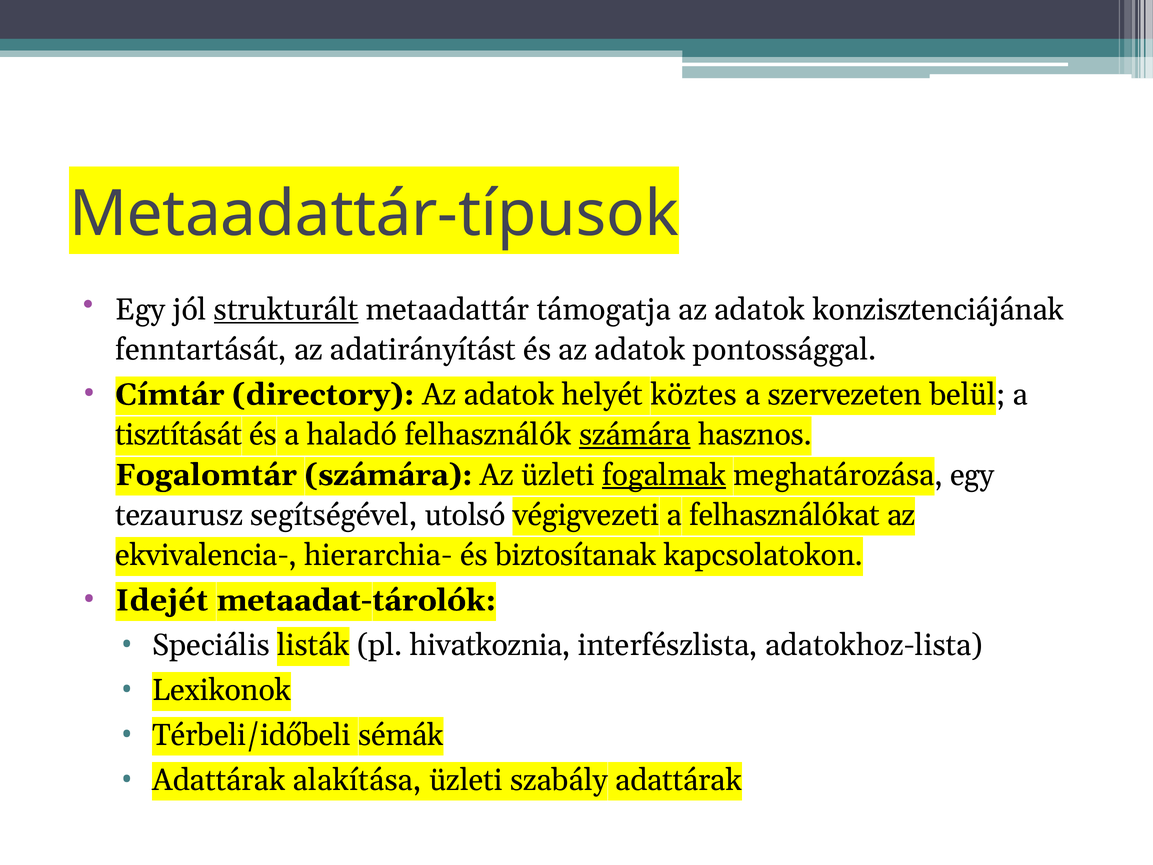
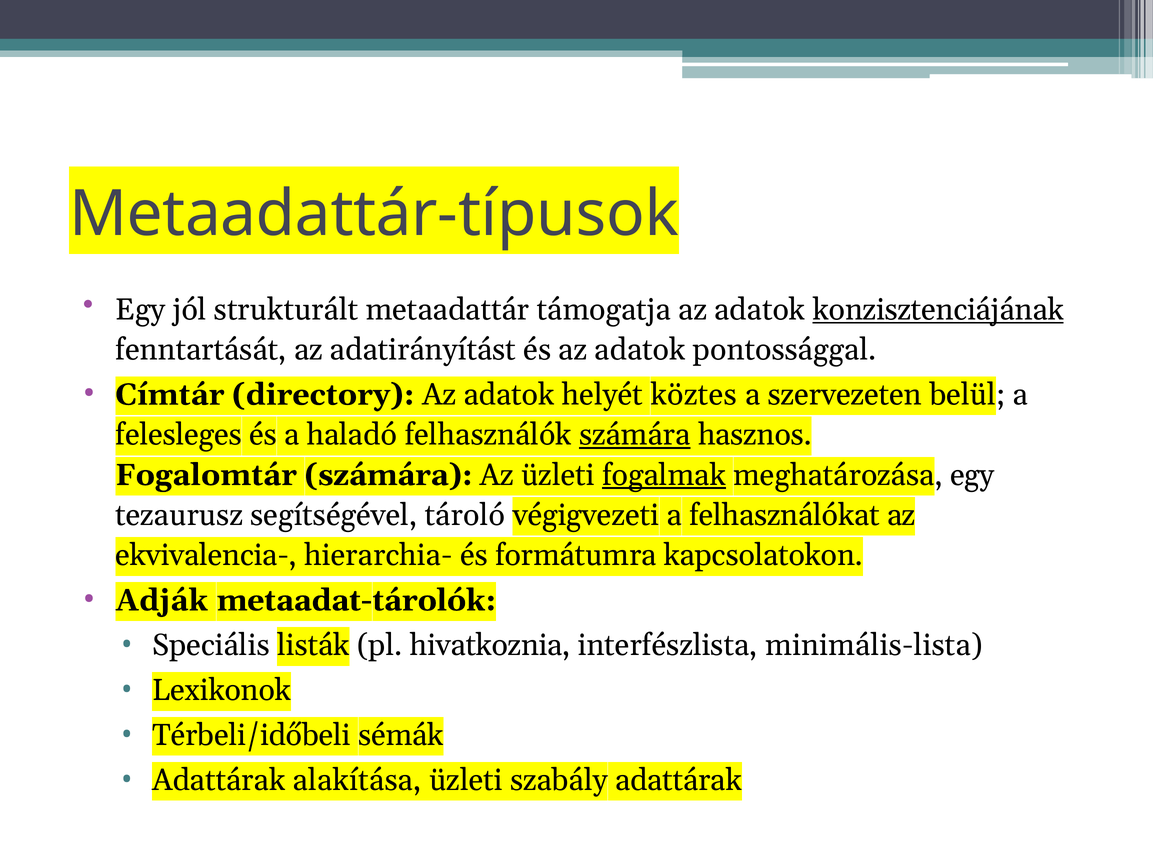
strukturált underline: present -> none
konzisztenciájának underline: none -> present
tisztítását: tisztítását -> felesleges
utolsó: utolsó -> tároló
biztosítanak: biztosítanak -> formátumra
Idejét: Idejét -> Adják
adatokhoz-lista: adatokhoz-lista -> minimális-lista
